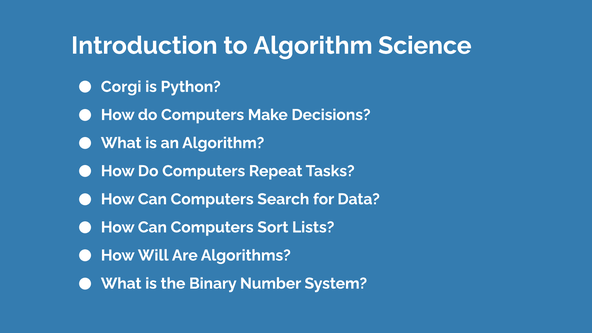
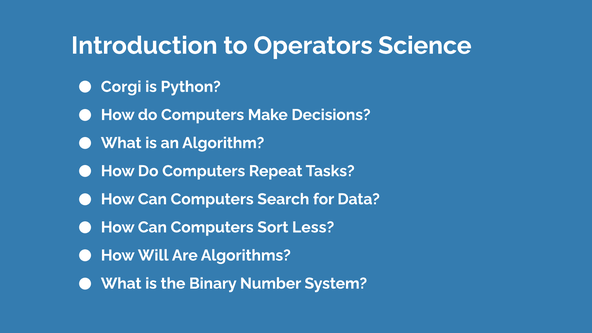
to Algorithm: Algorithm -> Operators
Lists: Lists -> Less
